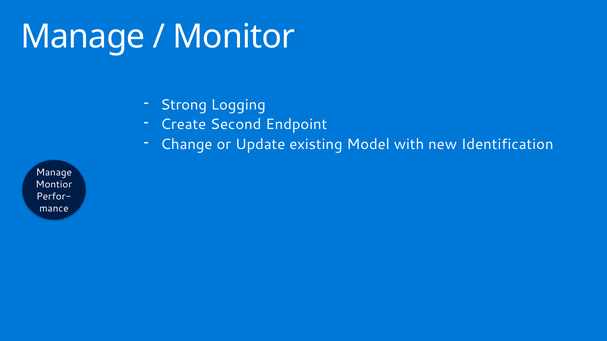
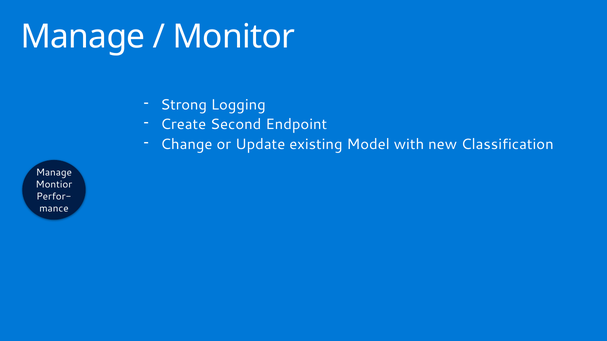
Identification: Identification -> Classification
